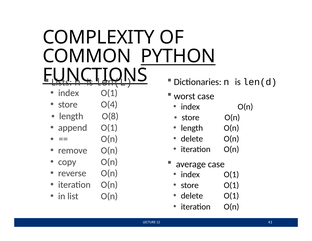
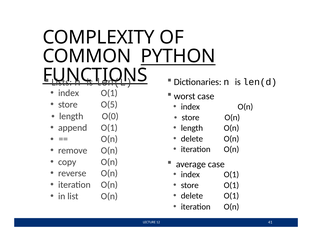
O(4: O(4 -> O(5
O(8: O(8 -> O(0
